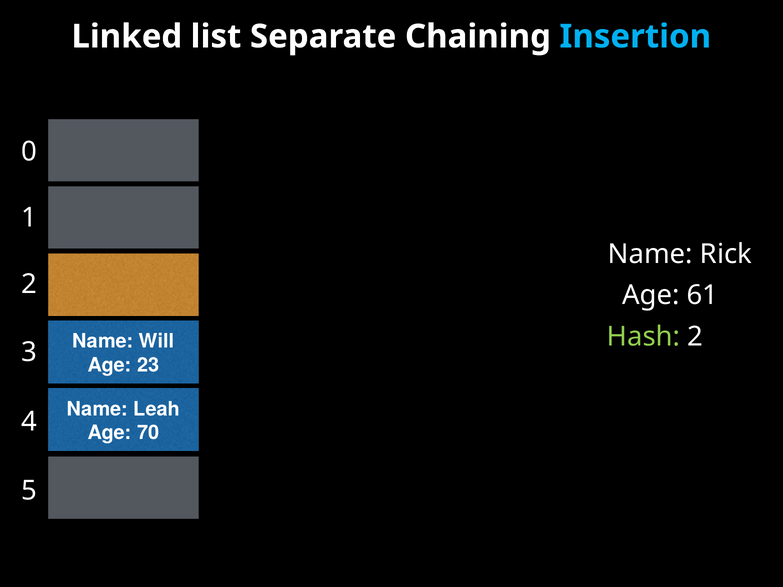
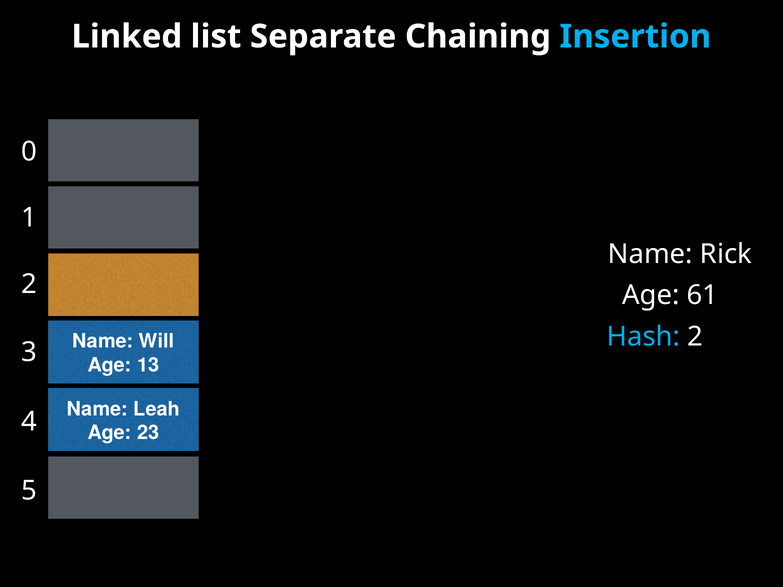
Hash colour: light green -> light blue
23: 23 -> 13
70: 70 -> 23
